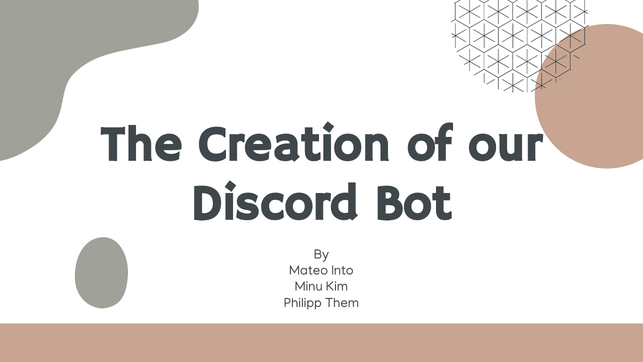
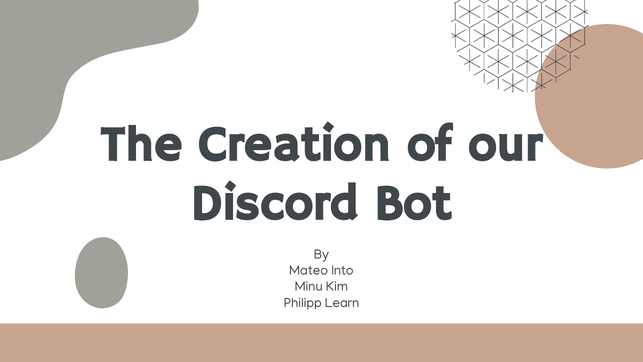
Them: Them -> Learn
